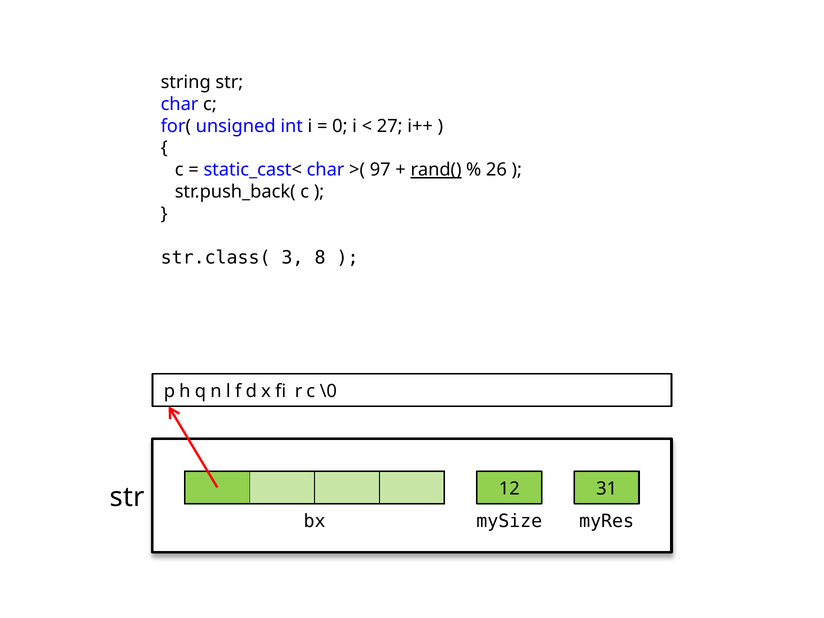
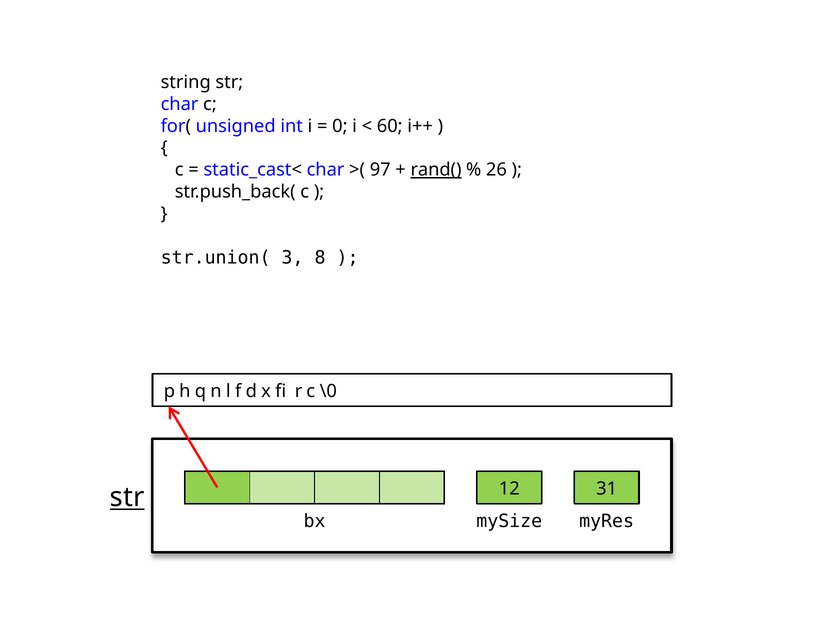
27: 27 -> 60
str.class(: str.class( -> str.union(
str at (127, 497) underline: none -> present
